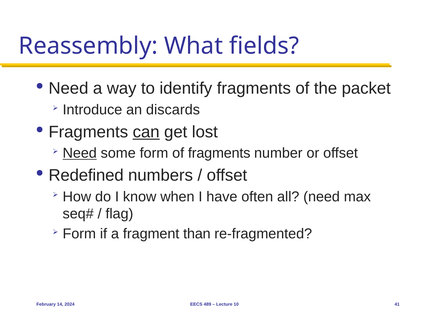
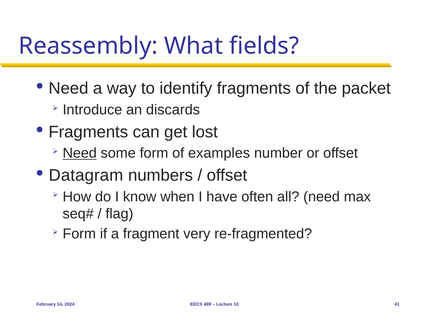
can underline: present -> none
of fragments: fragments -> examples
Redefined: Redefined -> Datagram
than: than -> very
